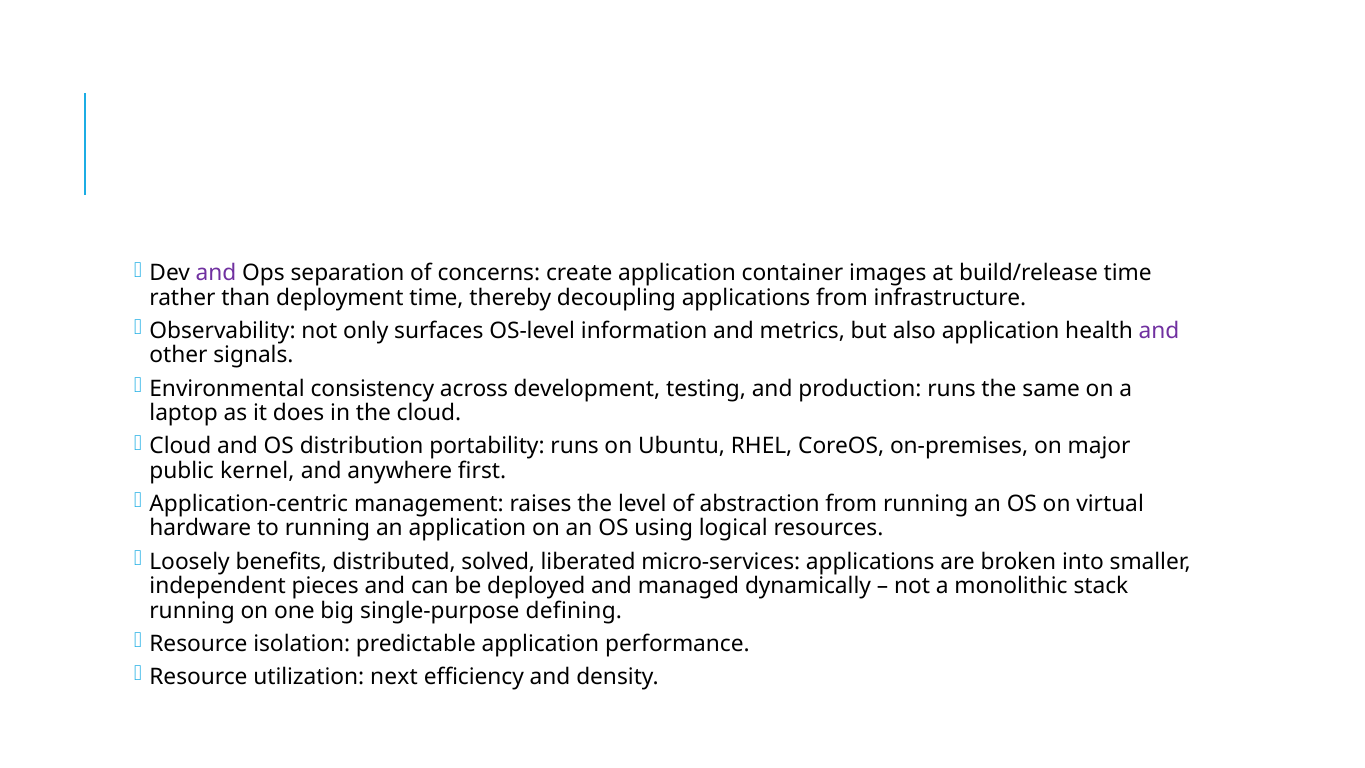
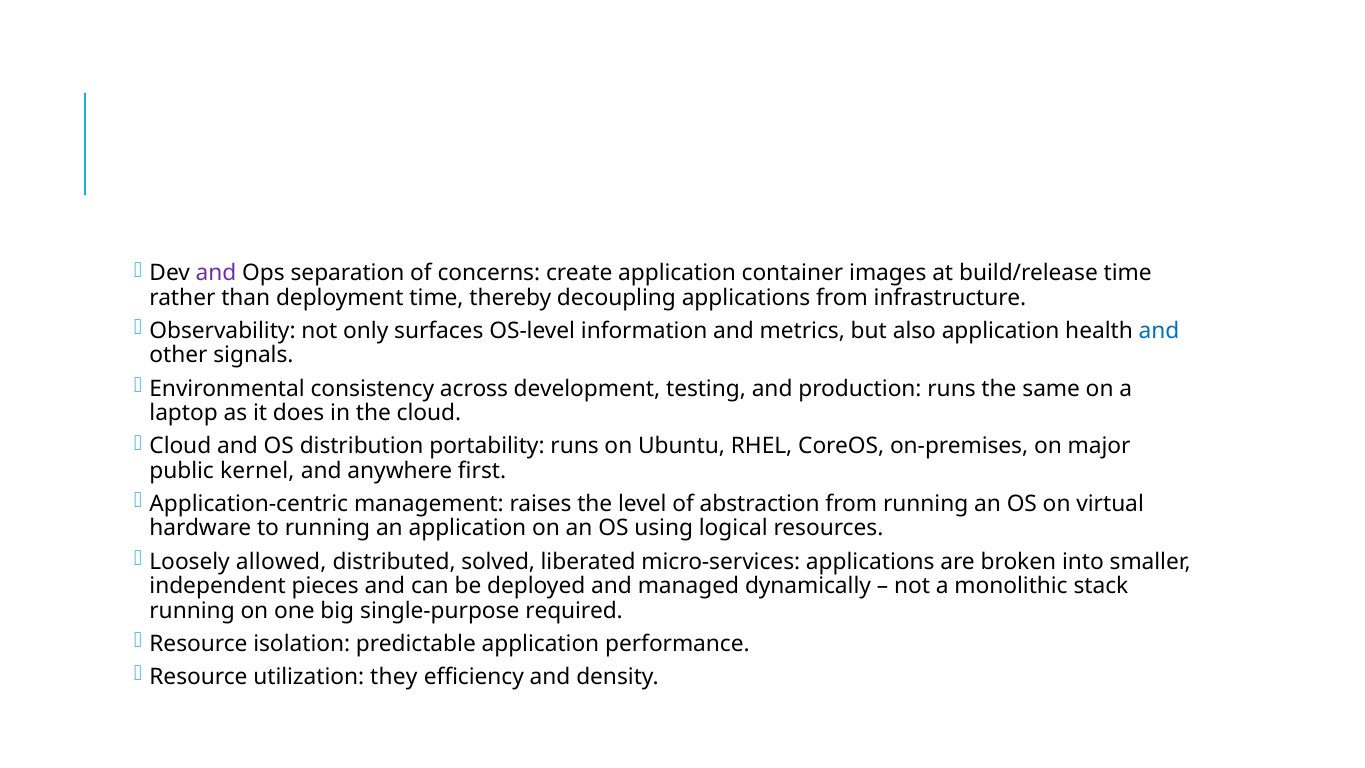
and at (1159, 331) colour: purple -> blue
benefits: benefits -> allowed
defining: defining -> required
next: next -> they
